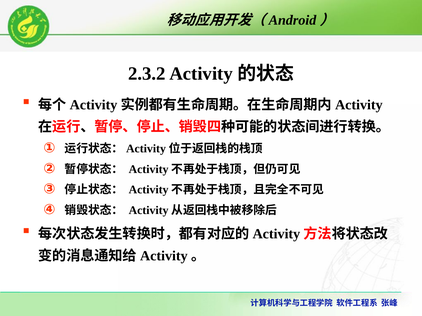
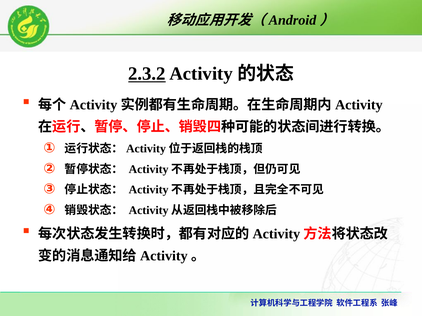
2.3.2 underline: none -> present
